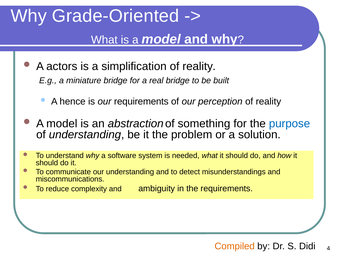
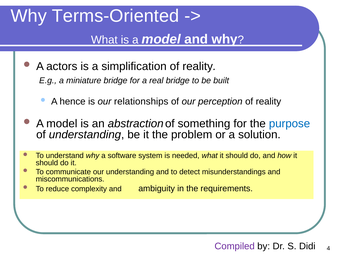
Grade-Oriented: Grade-Oriented -> Terms-Oriented
our requirements: requirements -> relationships
Compiled colour: orange -> purple
